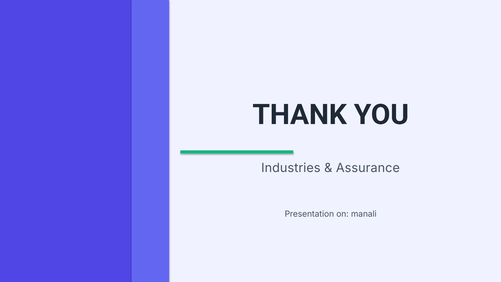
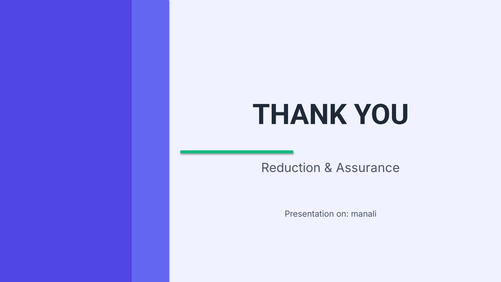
Industries: Industries -> Reduction
